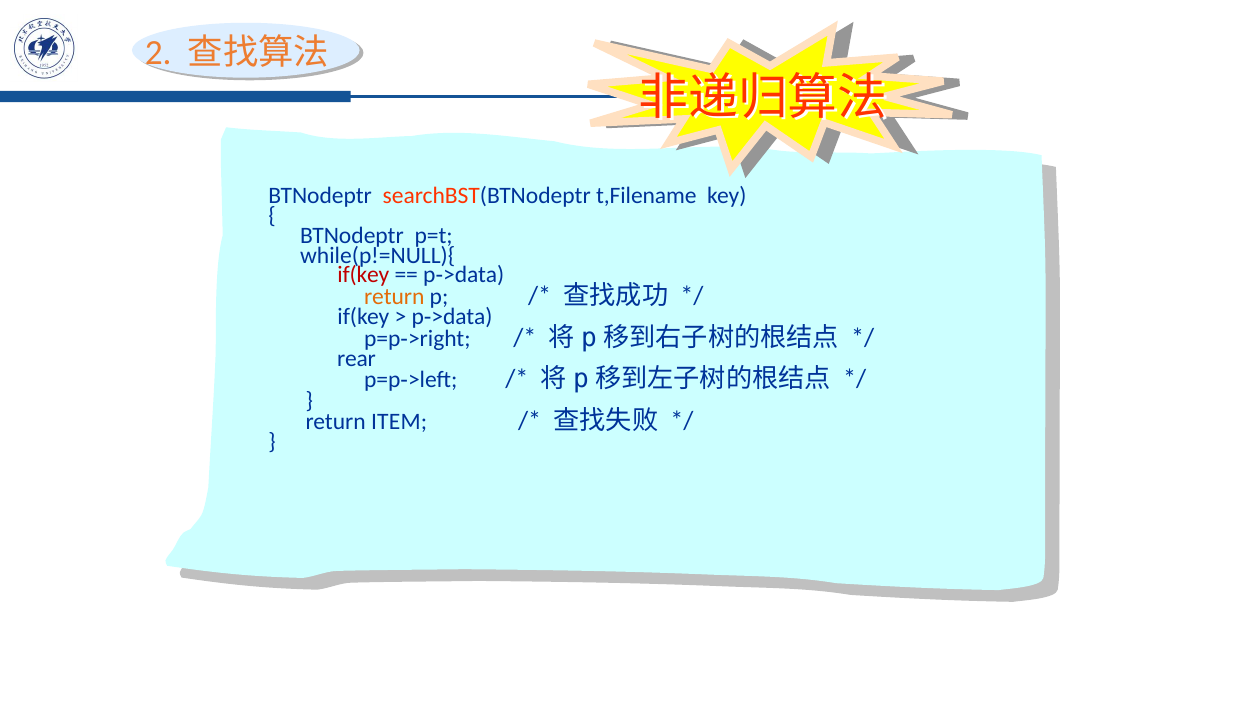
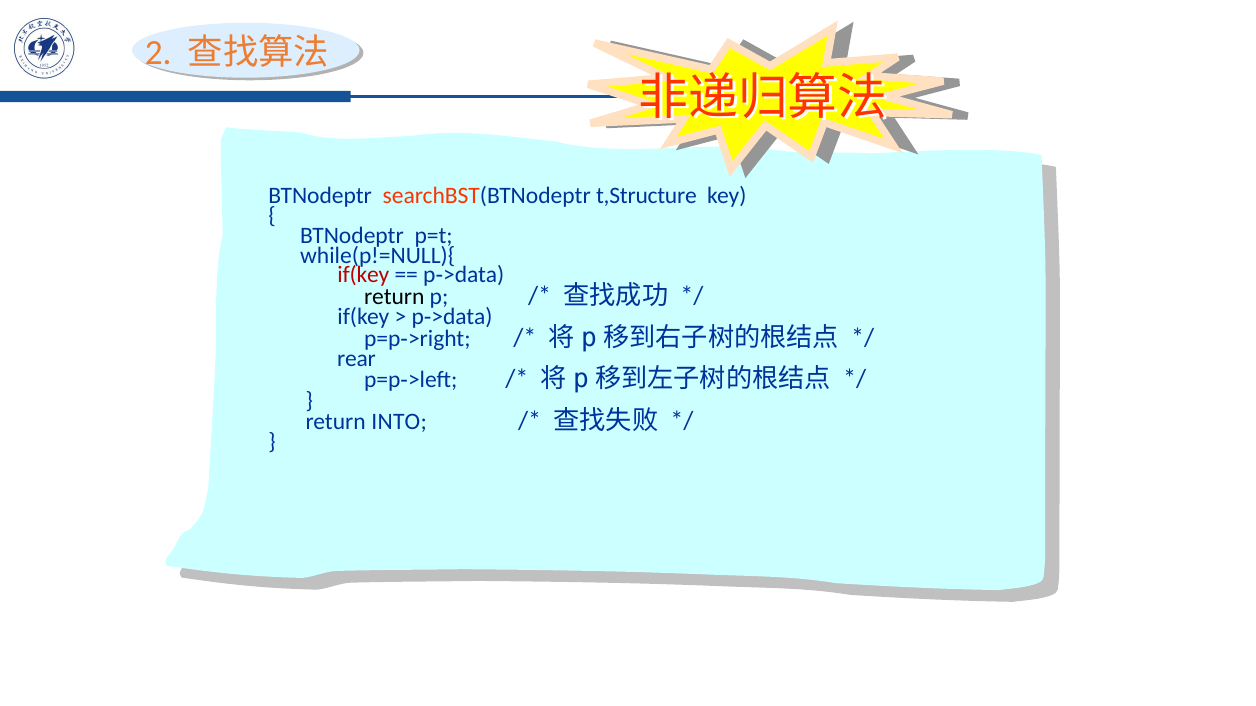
t,Filename: t,Filename -> t,Structure
return at (394, 297) colour: orange -> black
ITEM: ITEM -> INTO
